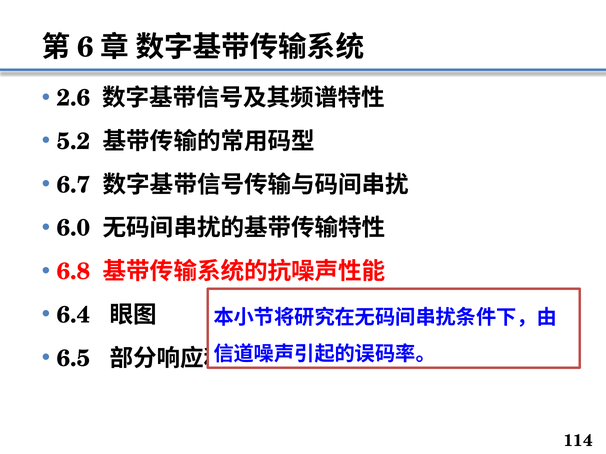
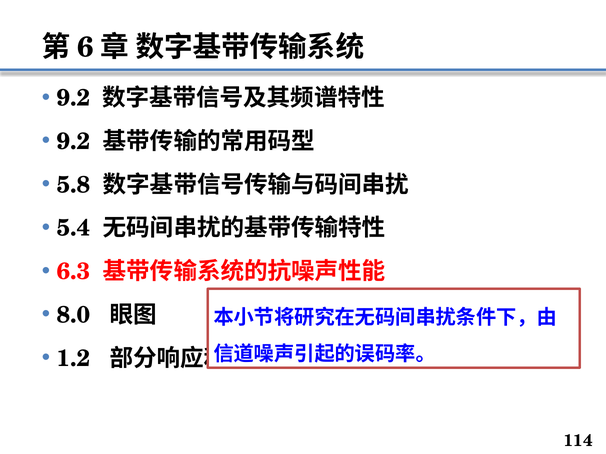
2.6 at (74, 98): 2.6 -> 9.2
5.2 at (74, 142): 5.2 -> 9.2
6.7: 6.7 -> 5.8
6.0: 6.0 -> 5.4
6.8: 6.8 -> 6.3
6.4: 6.4 -> 8.0
6.5: 6.5 -> 1.2
